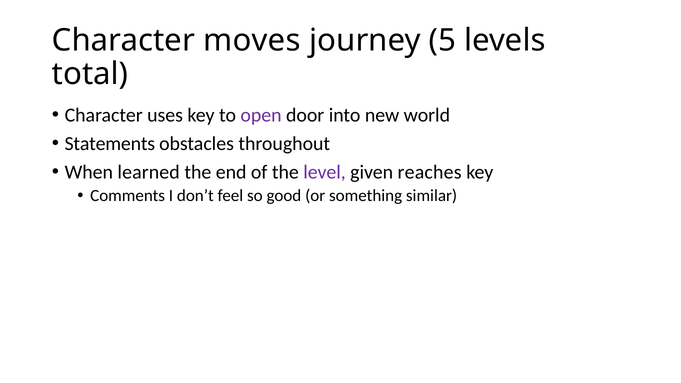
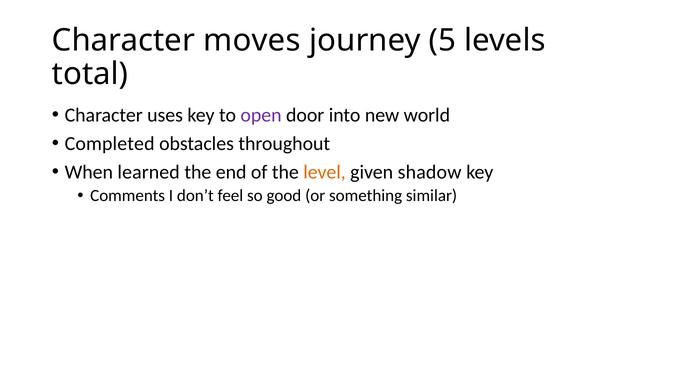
Statements: Statements -> Completed
level colour: purple -> orange
reaches: reaches -> shadow
